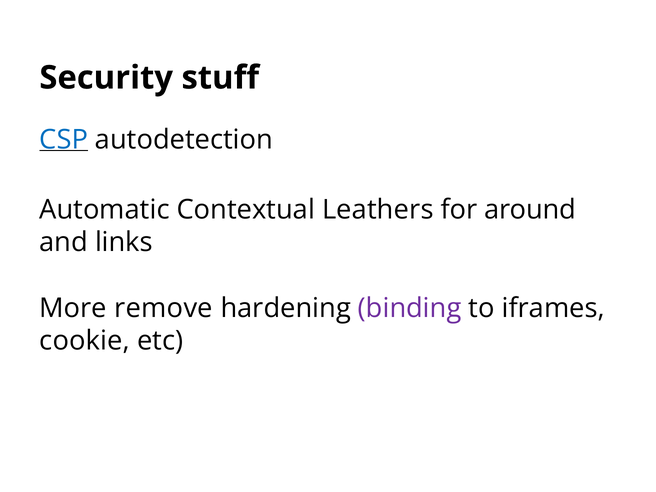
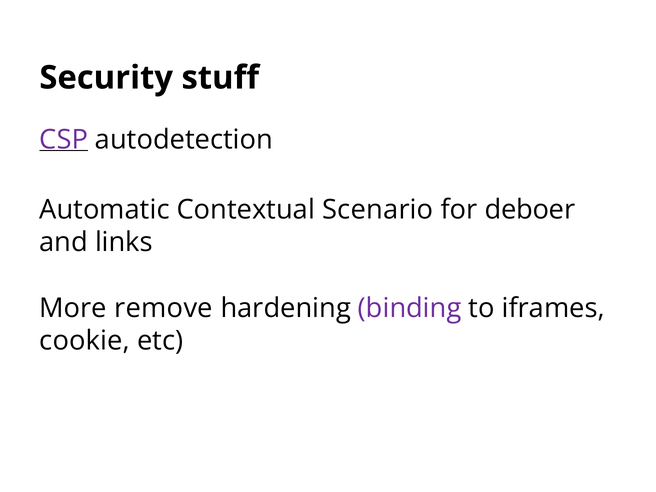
CSP colour: blue -> purple
Leathers: Leathers -> Scenario
around: around -> deboer
